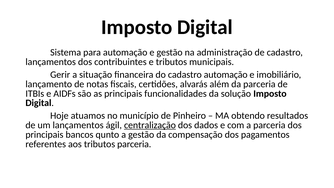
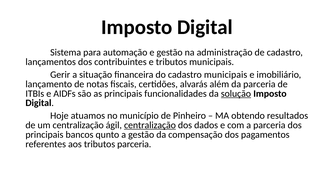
cadastro automação: automação -> municipais
solução underline: none -> present
um lançamentos: lançamentos -> centralização
